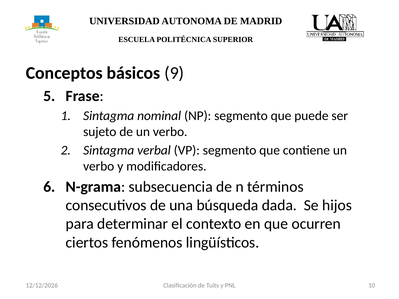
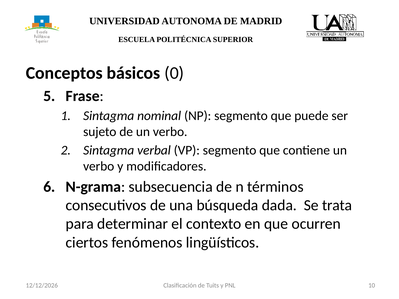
9: 9 -> 0
hijos: hijos -> trata
